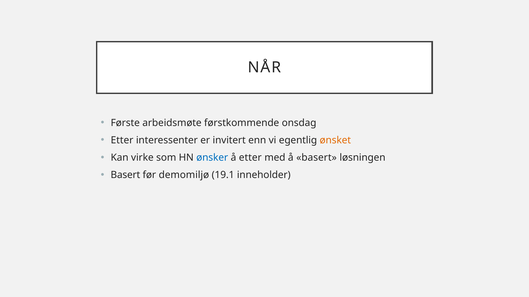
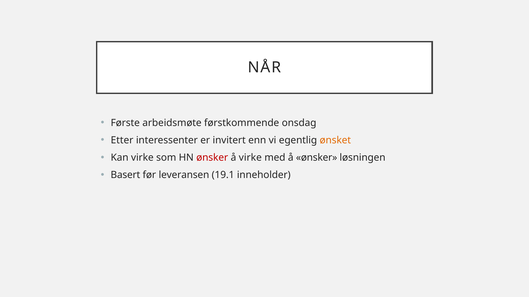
ønsker at (212, 158) colour: blue -> red
å etter: etter -> virke
å basert: basert -> ønsker
demomiljø: demomiljø -> leveransen
